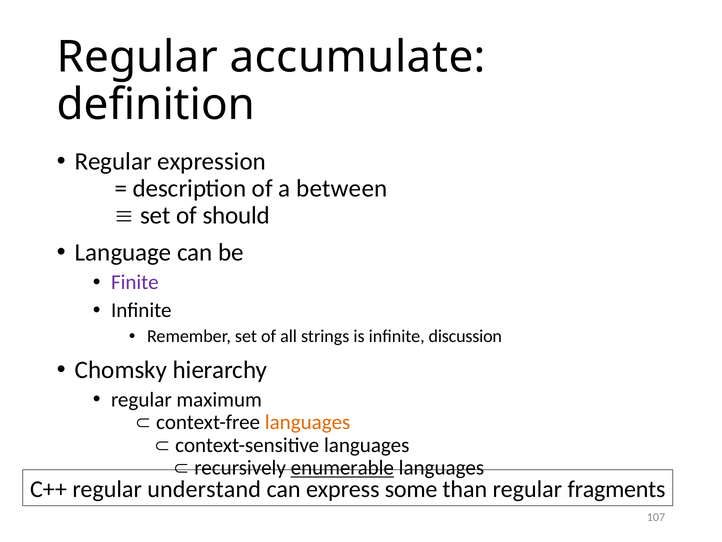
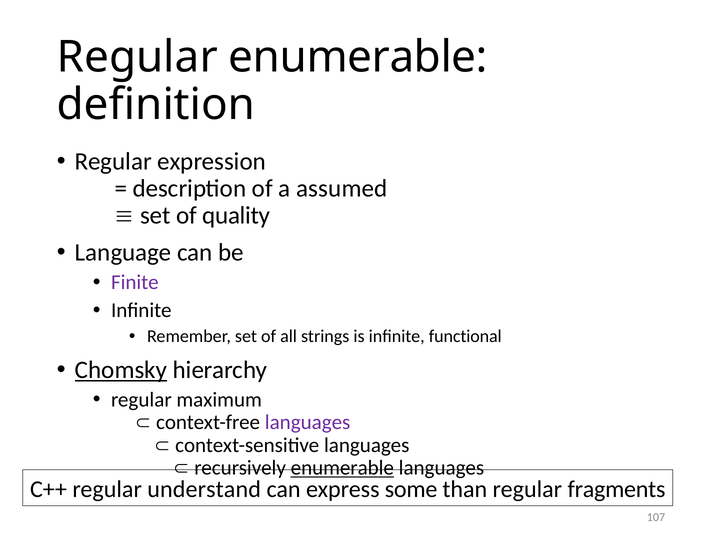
Regular accumulate: accumulate -> enumerable
between: between -> assumed
should: should -> quality
discussion: discussion -> functional
Chomsky underline: none -> present
languages at (308, 422) colour: orange -> purple
